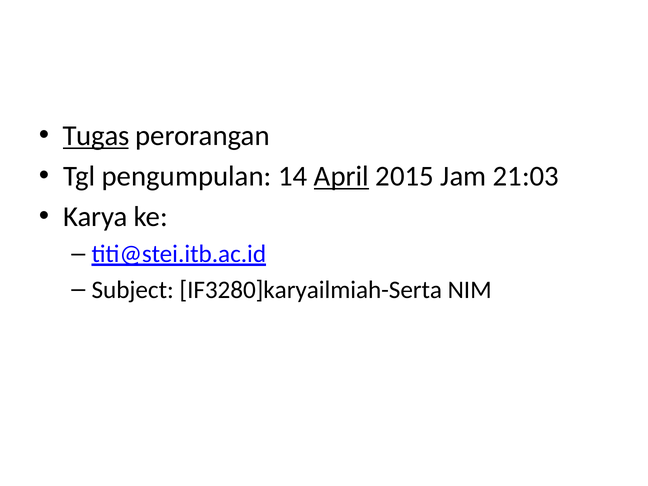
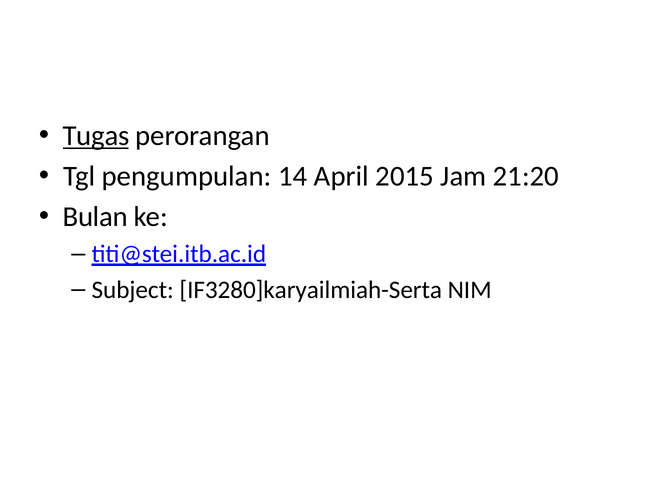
April underline: present -> none
21:03: 21:03 -> 21:20
Karya: Karya -> Bulan
